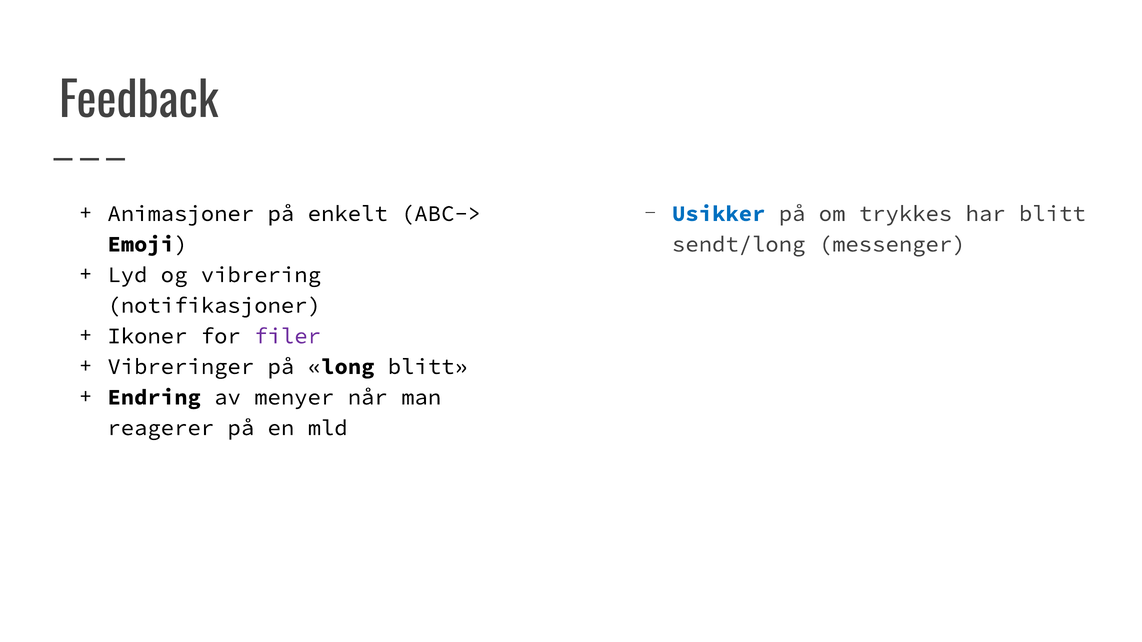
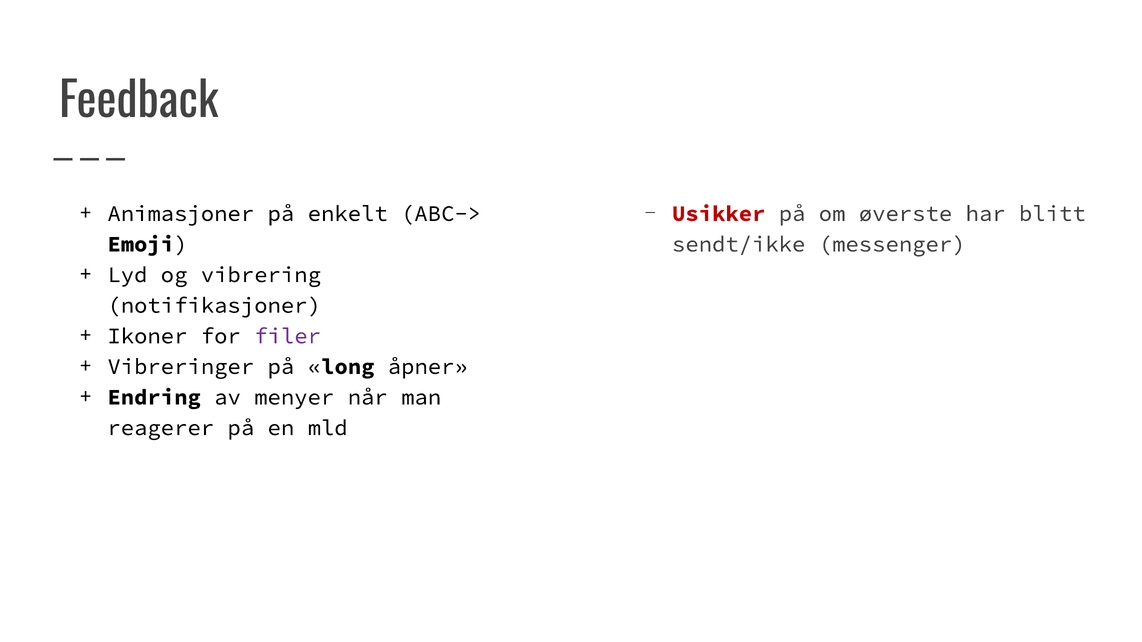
Usikker colour: blue -> red
trykkes: trykkes -> øverste
sendt/long: sendt/long -> sendt/ikke
long blitt: blitt -> åpner
